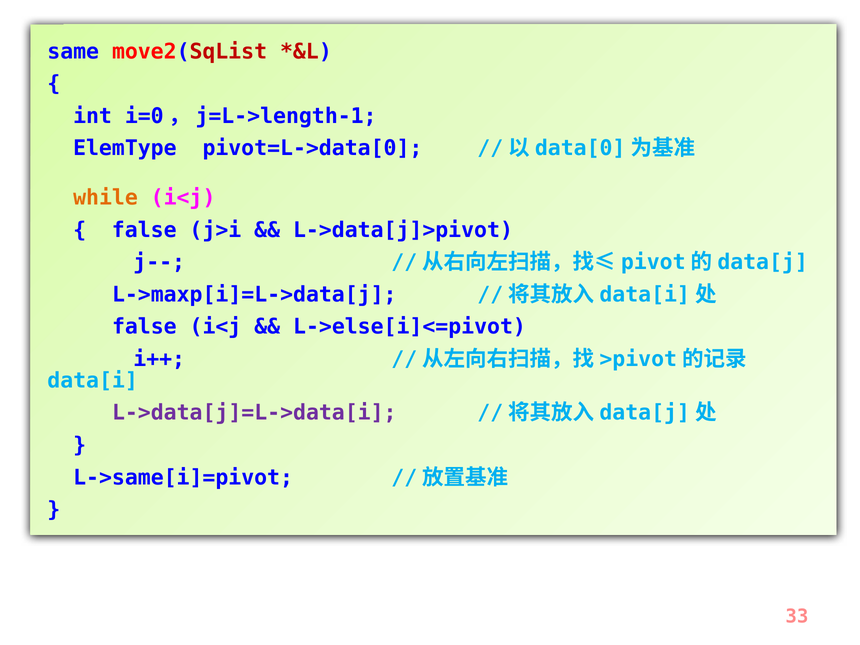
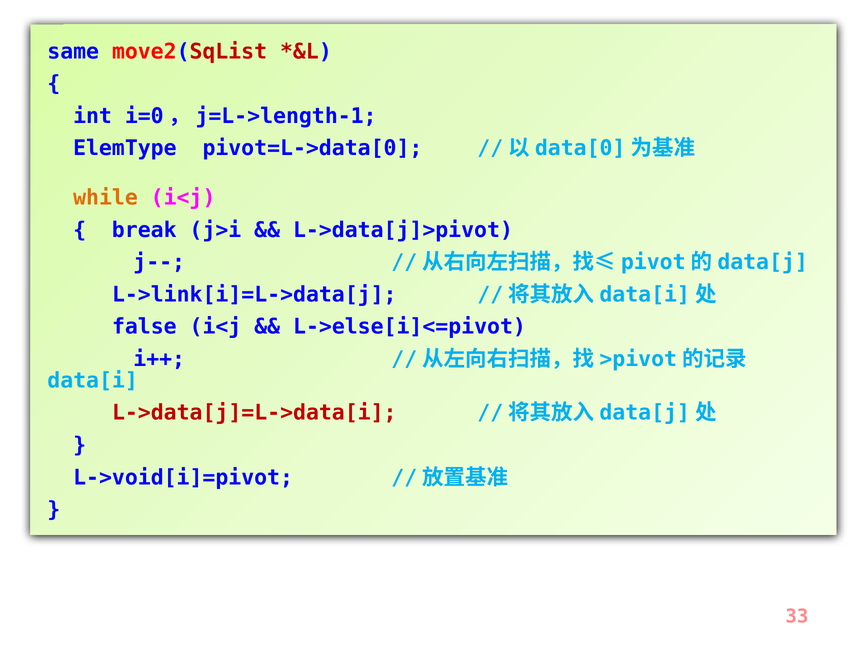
false at (144, 230): false -> break
L->maxp[i]=L->data[j: L->maxp[i]=L->data[j -> L->link[i]=L->data[j
L->data[j]=L->data[i colour: purple -> red
L->same[i]=pivot: L->same[i]=pivot -> L->void[i]=pivot
